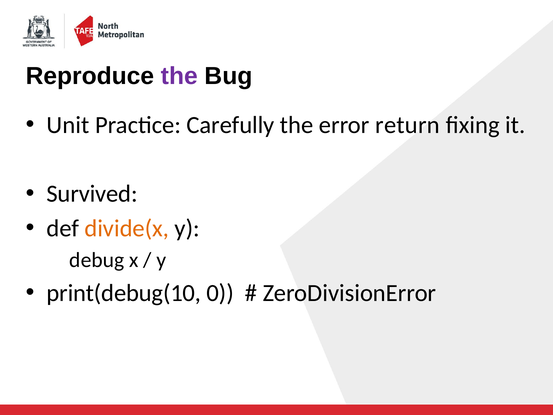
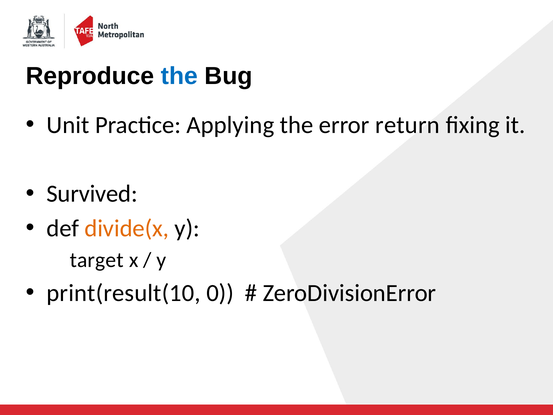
the at (179, 76) colour: purple -> blue
Carefully: Carefully -> Applying
debug: debug -> target
print(debug(10: print(debug(10 -> print(result(10
